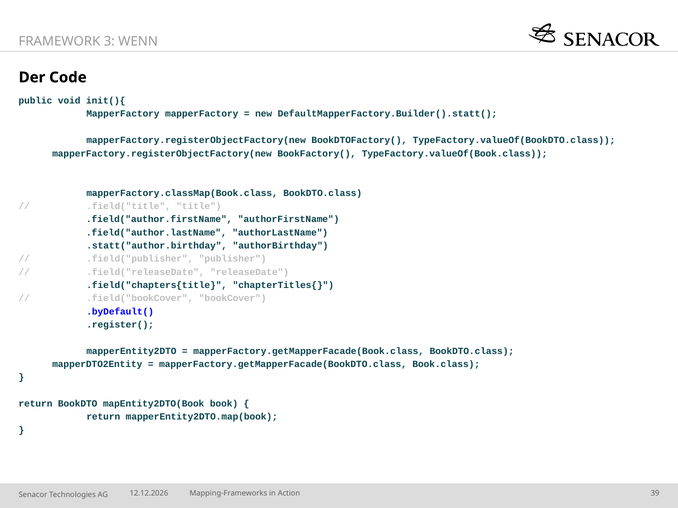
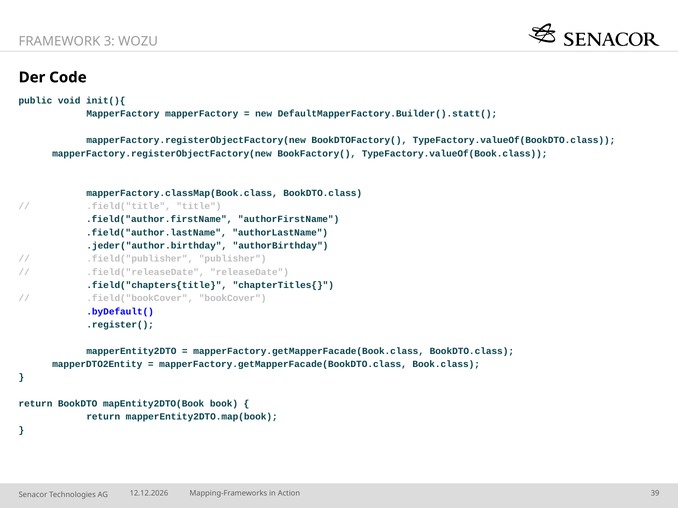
WENN: WENN -> WOZU
.statt("author.birthday: .statt("author.birthday -> .jeder("author.birthday
